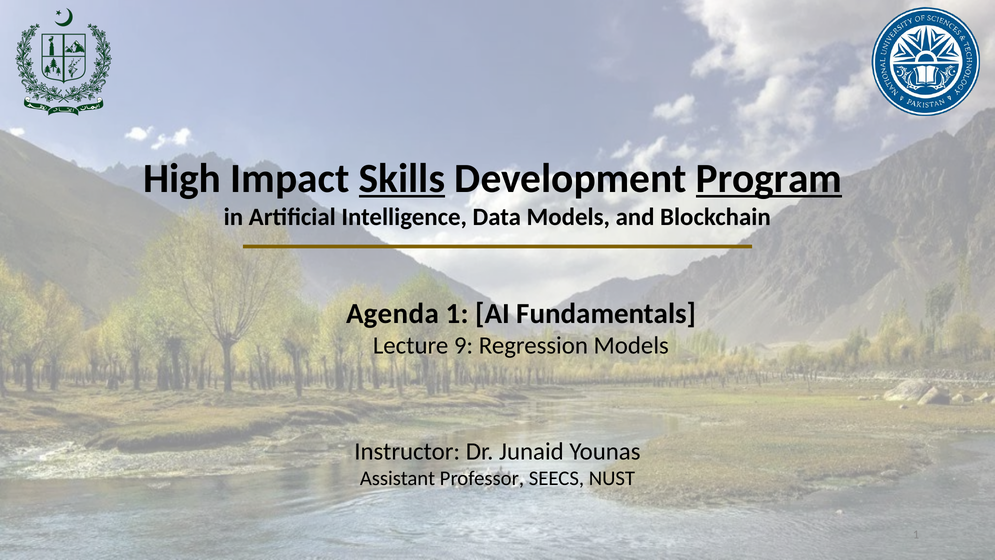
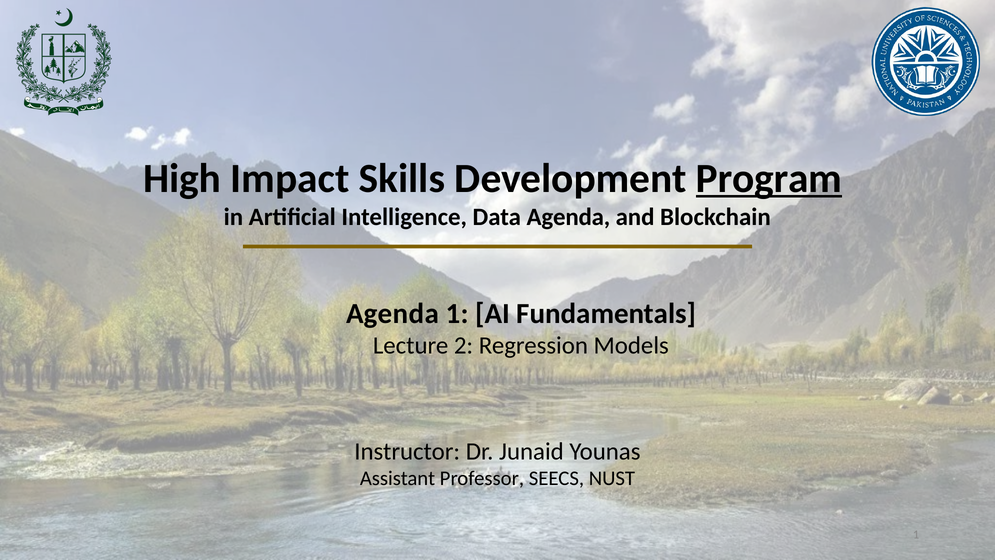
Skills underline: present -> none
Data Models: Models -> Agenda
9: 9 -> 2
